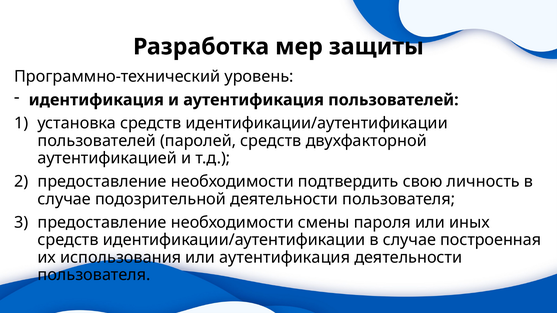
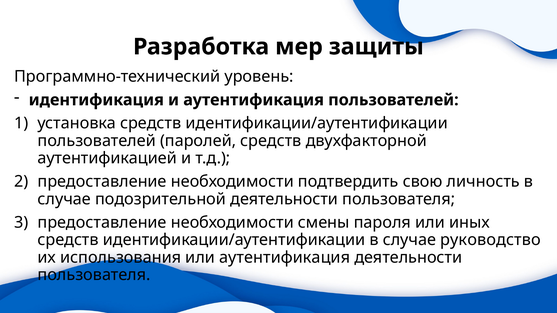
построенная: построенная -> руководство
